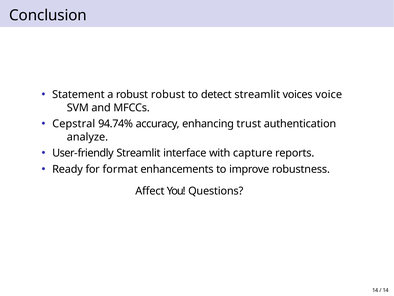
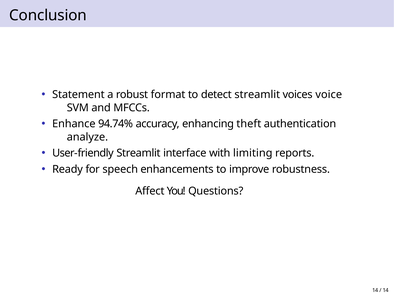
robust robust: robust -> format
Cepstral: Cepstral -> Enhance
trust: trust -> theft
capture: capture -> limiting
format: format -> speech
